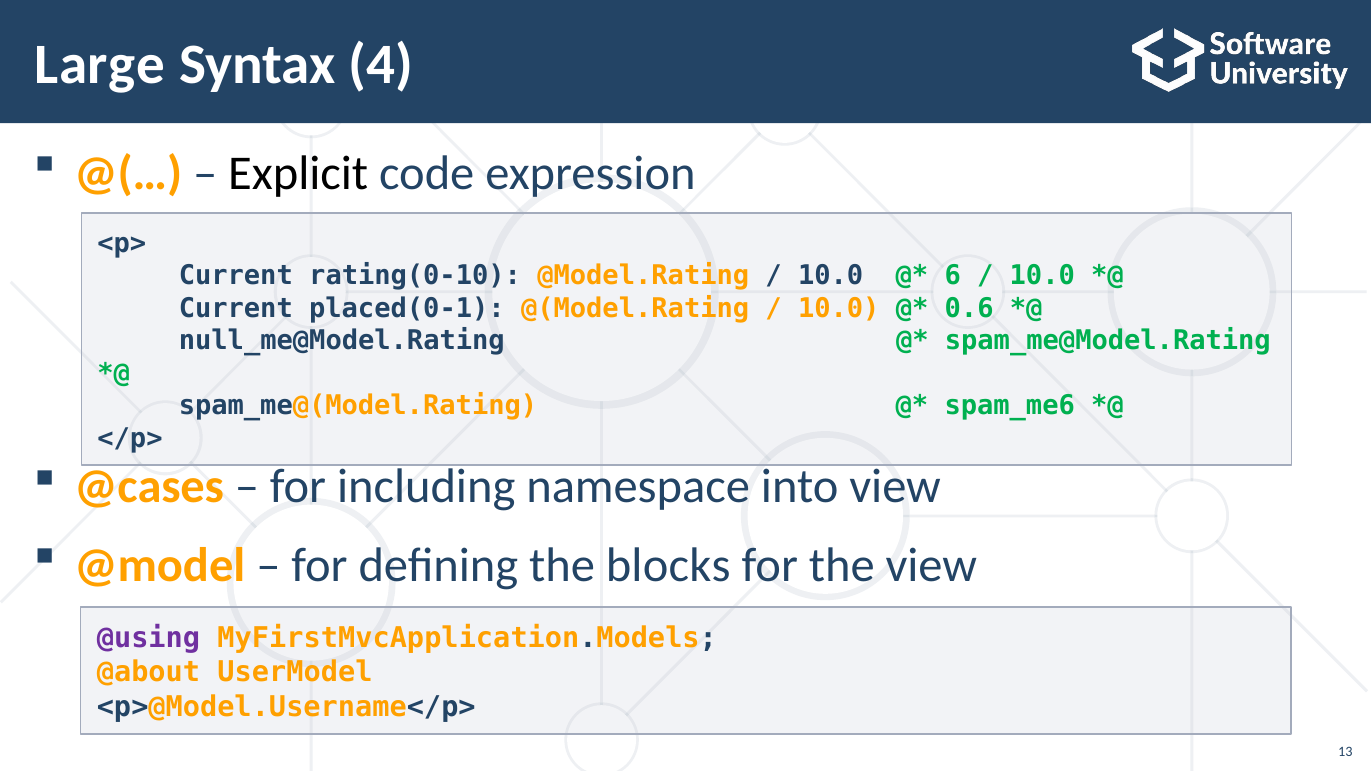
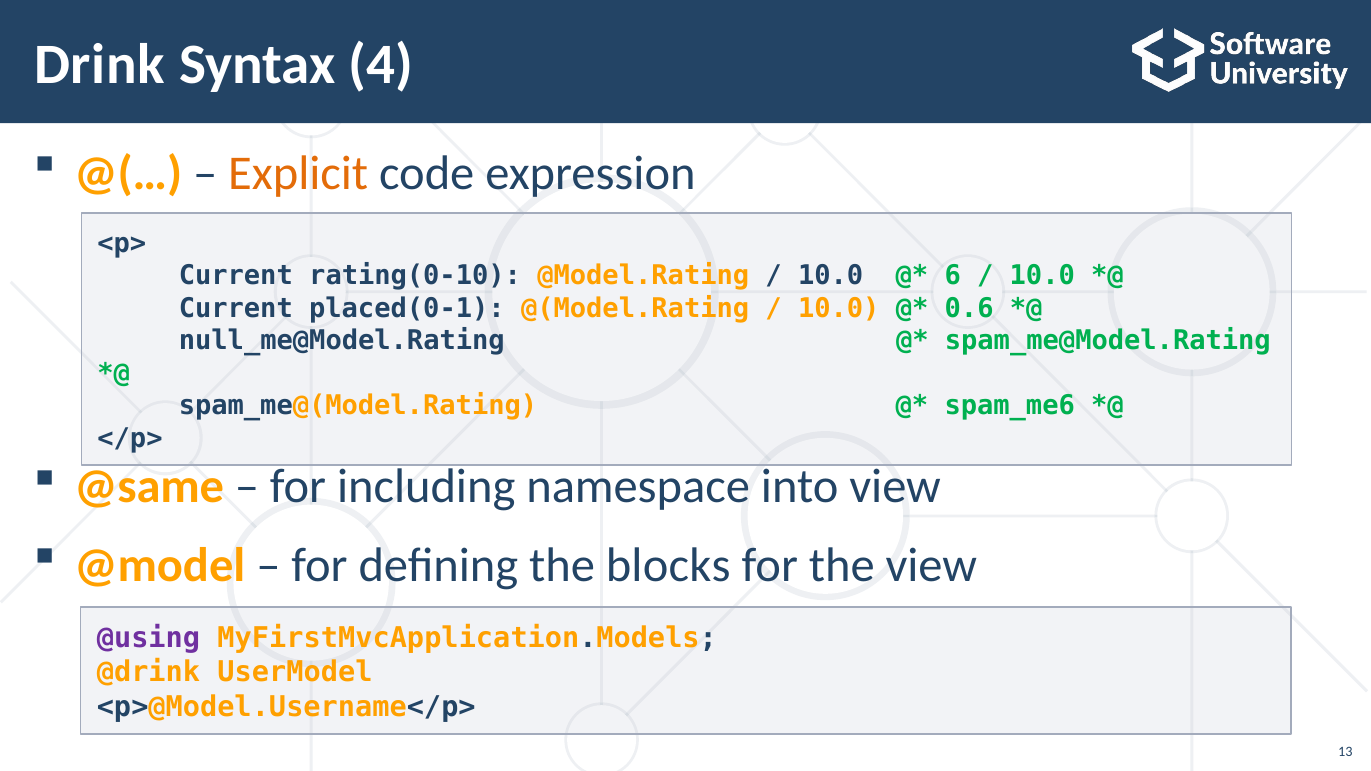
Large: Large -> Drink
Explicit colour: black -> orange
@cases: @cases -> @same
@about: @about -> @drink
